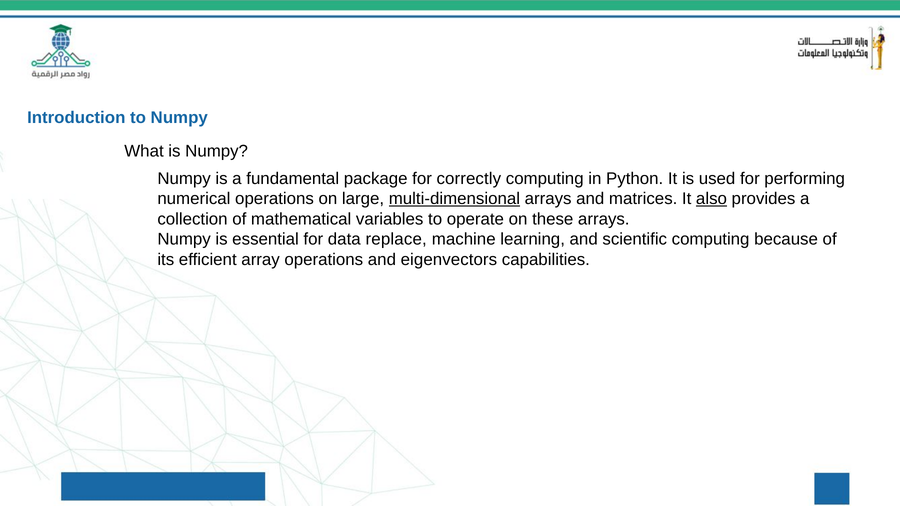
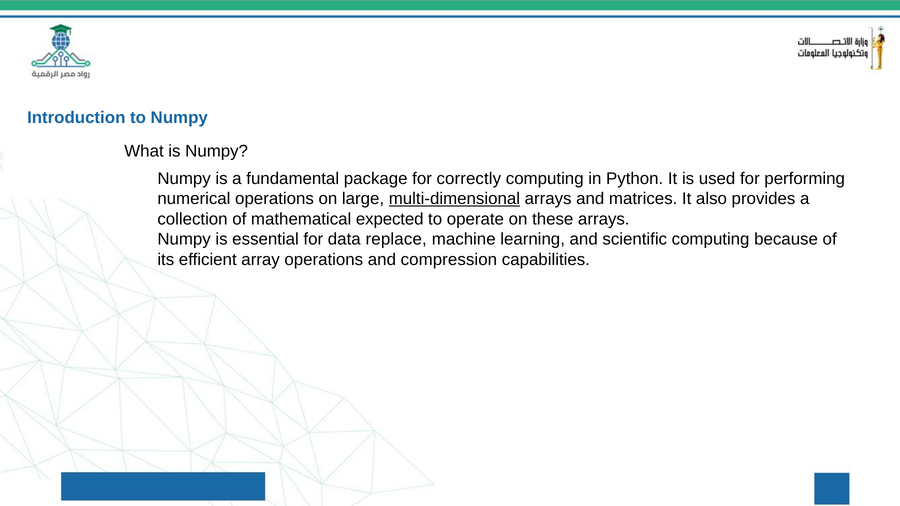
also underline: present -> none
variables: variables -> expected
eigenvectors: eigenvectors -> compression
